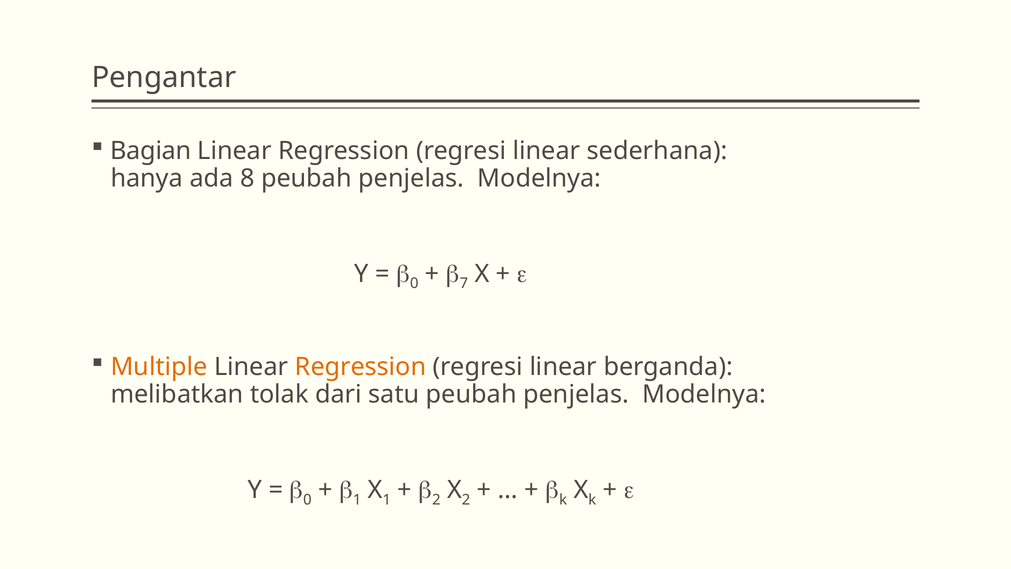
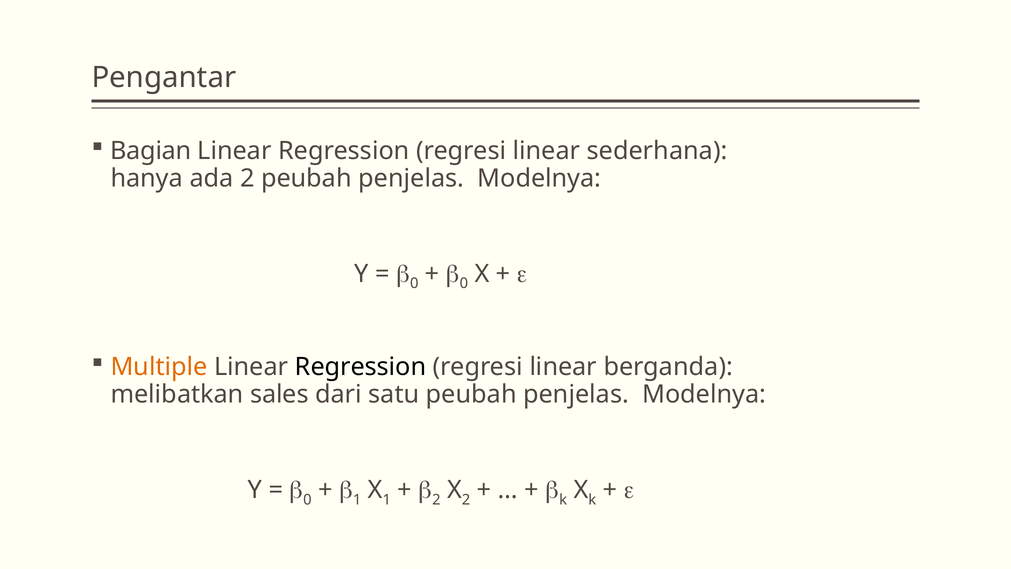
ada 8: 8 -> 2
7 at (464, 283): 7 -> 0
Regression at (361, 367) colour: orange -> black
tolak: tolak -> sales
